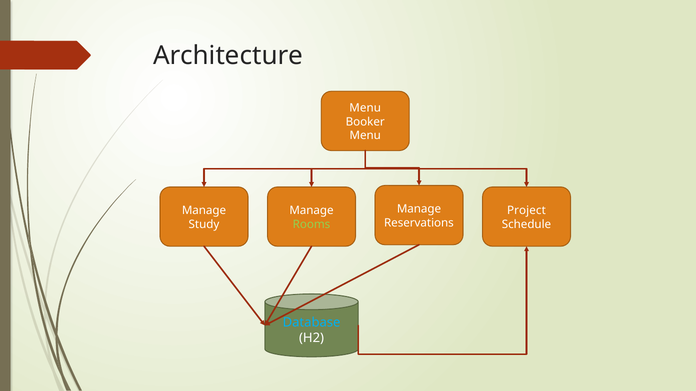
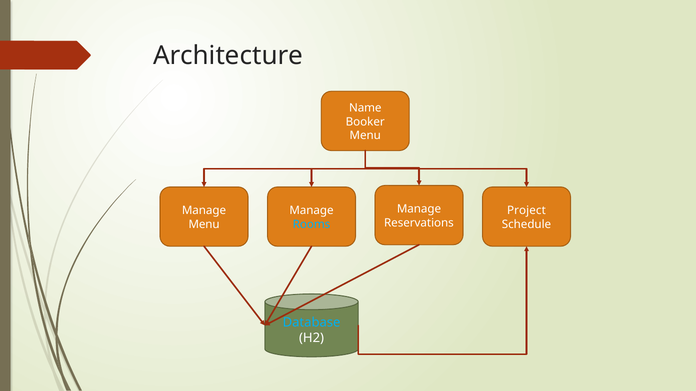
Menu at (365, 108): Menu -> Name
Study at (204, 225): Study -> Menu
Rooms colour: light green -> light blue
